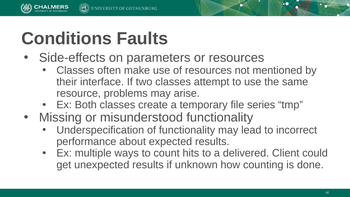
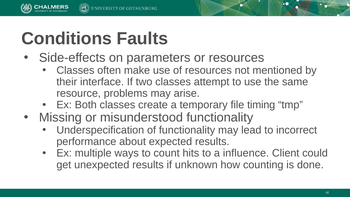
series: series -> timing
delivered: delivered -> influence
